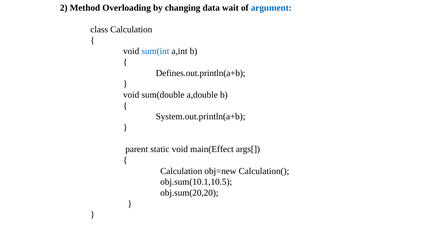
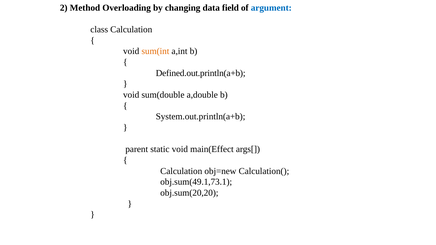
wait: wait -> field
sum(int colour: blue -> orange
Defines.out.println(a+b: Defines.out.println(a+b -> Defined.out.println(a+b
obj.sum(10.1,10.5: obj.sum(10.1,10.5 -> obj.sum(49.1,73.1
